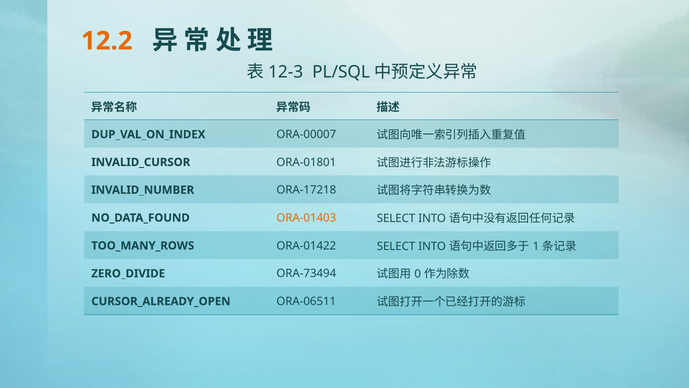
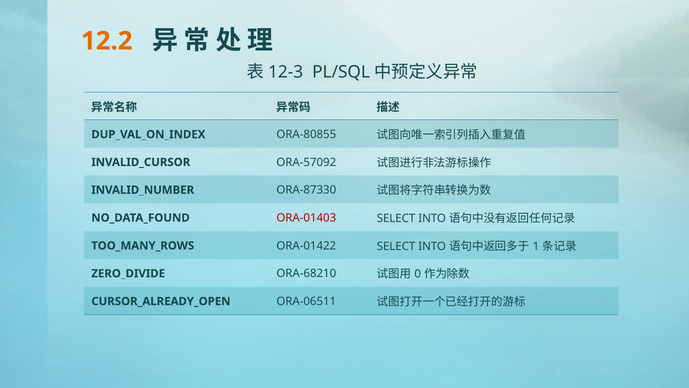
ORA-00007: ORA-00007 -> ORA-80855
ORA-01801: ORA-01801 -> ORA-57092
ORA-17218: ORA-17218 -> ORA-87330
ORA-01403 colour: orange -> red
ORA-73494: ORA-73494 -> ORA-68210
